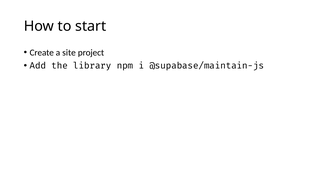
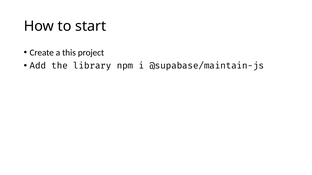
site: site -> this
